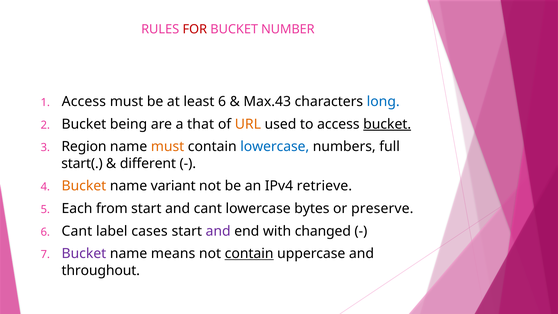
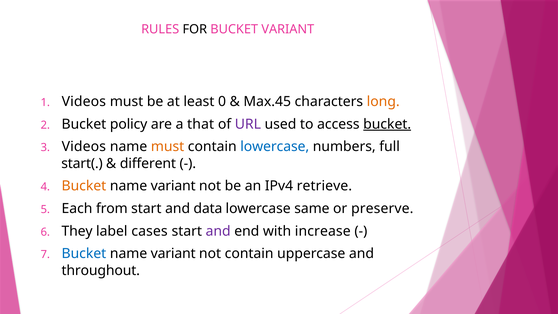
FOR colour: red -> black
BUCKET NUMBER: NUMBER -> VARIANT
Access at (84, 102): Access -> Videos
least 6: 6 -> 0
Max.43: Max.43 -> Max.45
long colour: blue -> orange
being: being -> policy
URL colour: orange -> purple
3 Region: Region -> Videos
and cant: cant -> data
bytes: bytes -> same
Cant at (77, 231): Cant -> They
changed: changed -> increase
Bucket at (84, 254) colour: purple -> blue
means at (173, 254): means -> variant
contain at (249, 254) underline: present -> none
